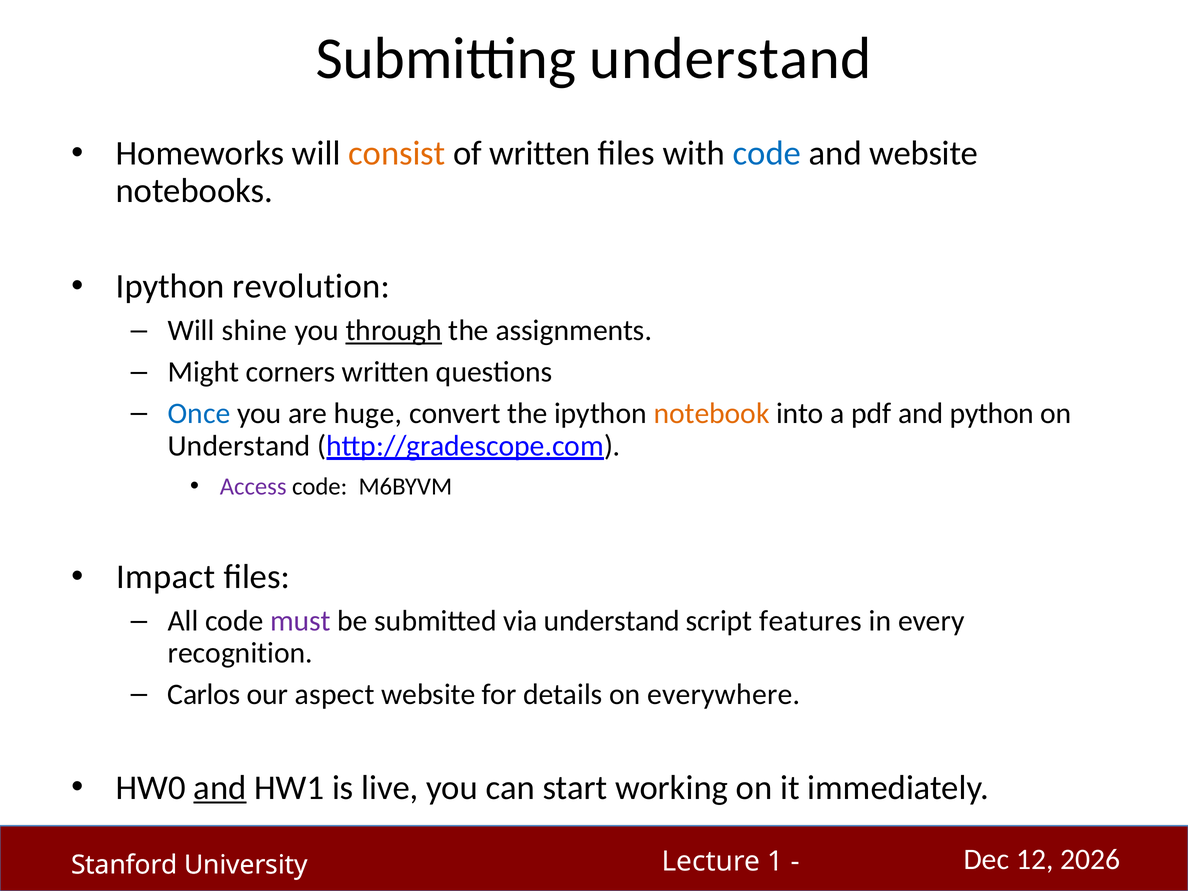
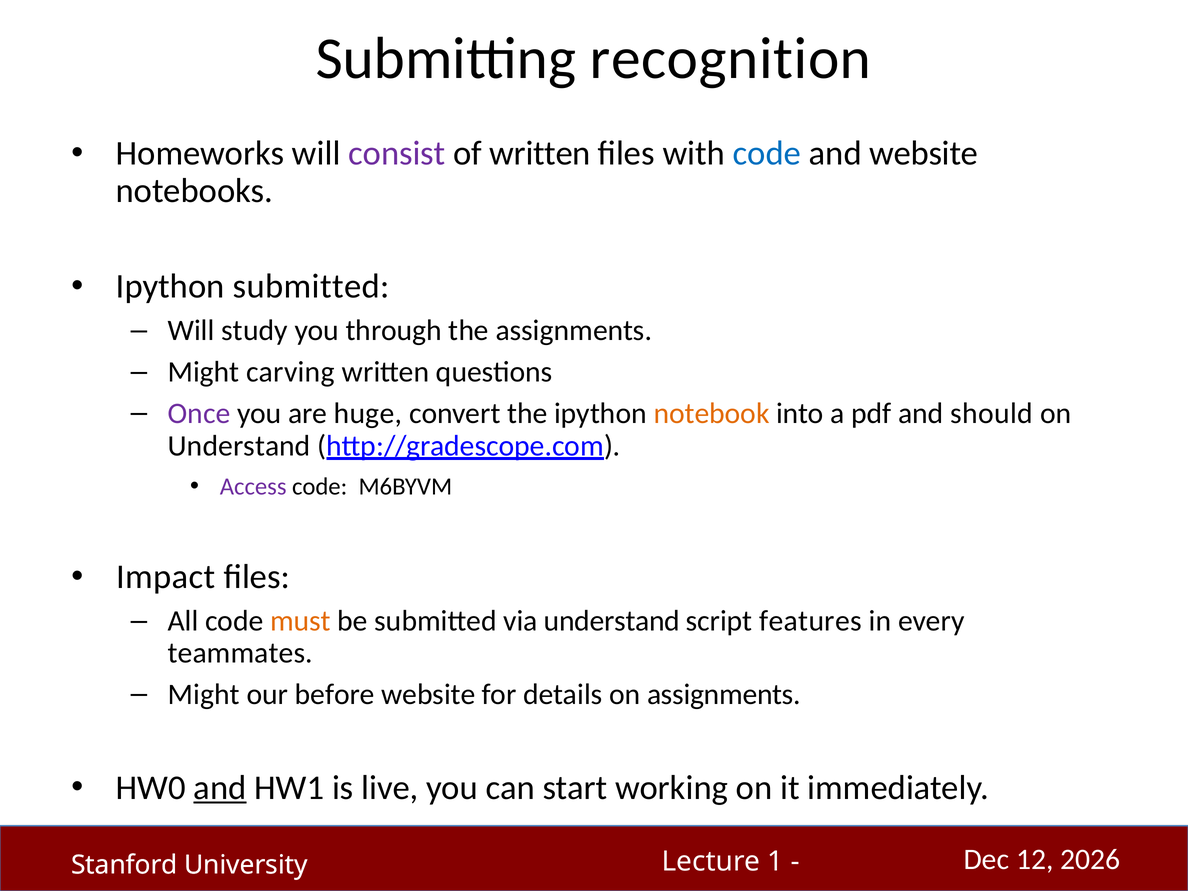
Submitting understand: understand -> recognition
consist colour: orange -> purple
Ipython revolution: revolution -> submitted
shine: shine -> study
through underline: present -> none
corners: corners -> carving
Once colour: blue -> purple
python: python -> should
must colour: purple -> orange
recognition: recognition -> teammates
Carlos at (204, 694): Carlos -> Might
aspect: aspect -> before
on everywhere: everywhere -> assignments
